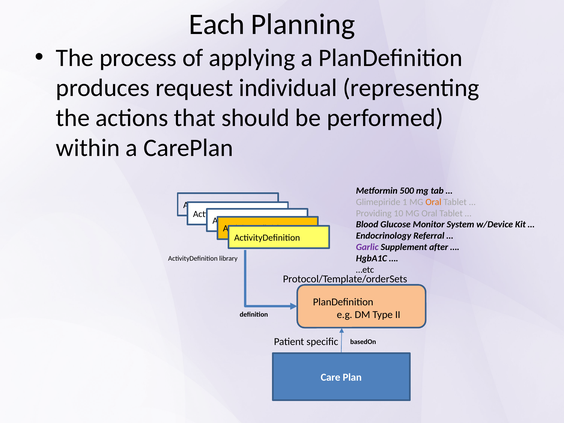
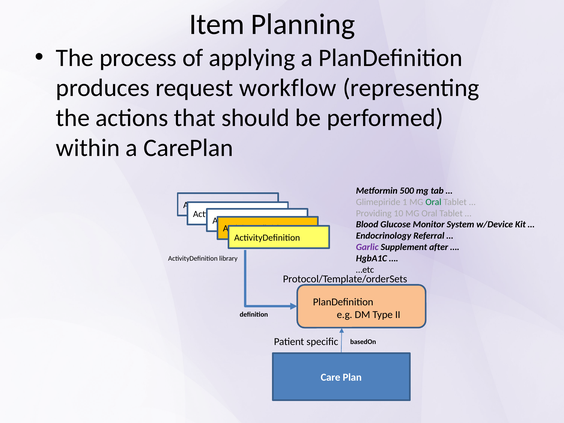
Each: Each -> Item
individual: individual -> workflow
Oral at (433, 202) colour: orange -> green
